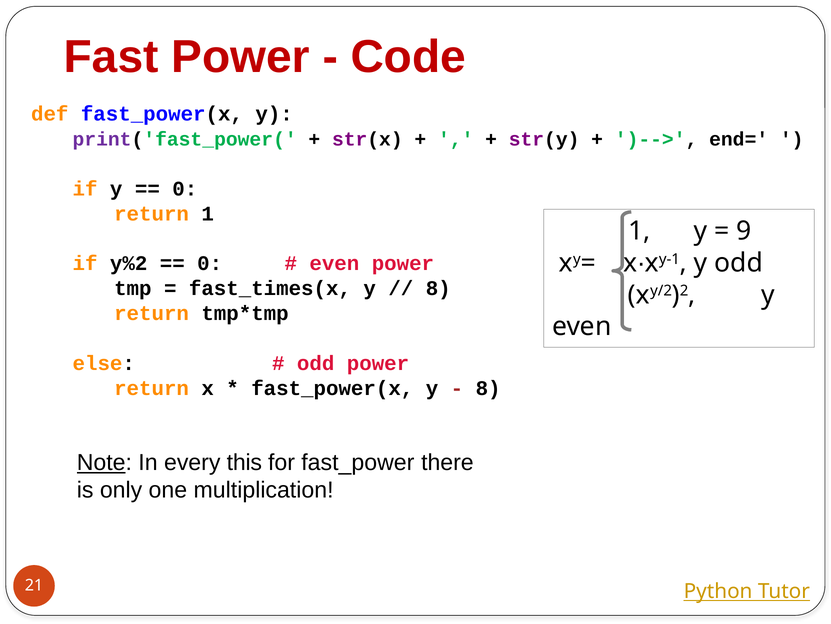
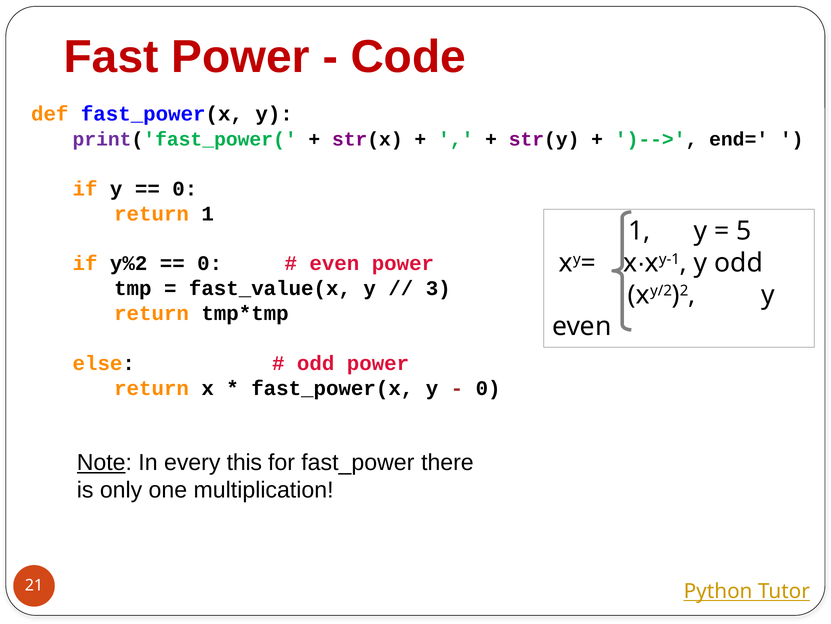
9: 9 -> 5
fast_times(x: fast_times(x -> fast_value(x
8 at (438, 288): 8 -> 3
8 at (488, 388): 8 -> 0
